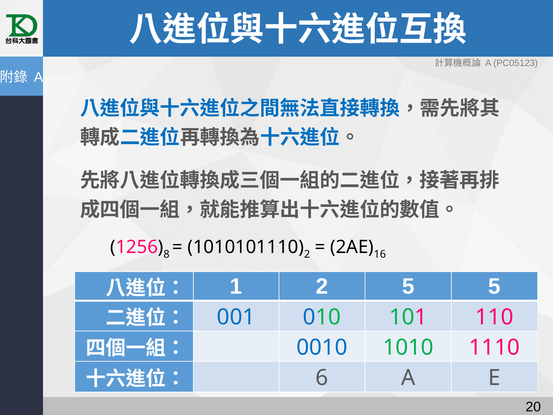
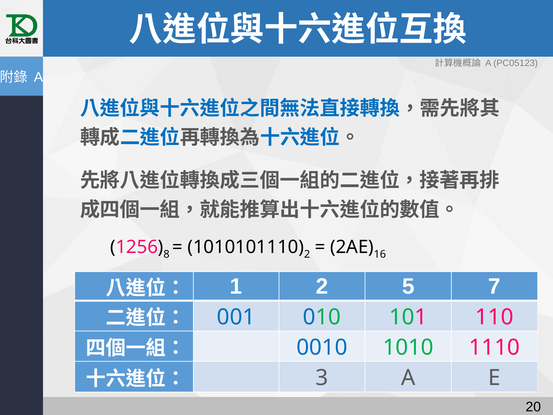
5 5: 5 -> 7
6: 6 -> 3
